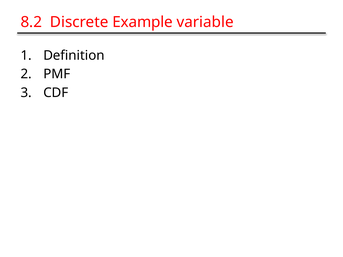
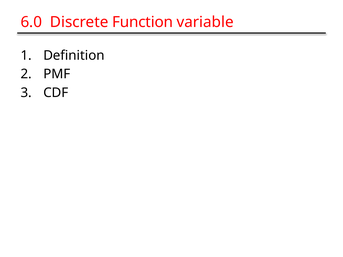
8.2: 8.2 -> 6.0
Example: Example -> Function
